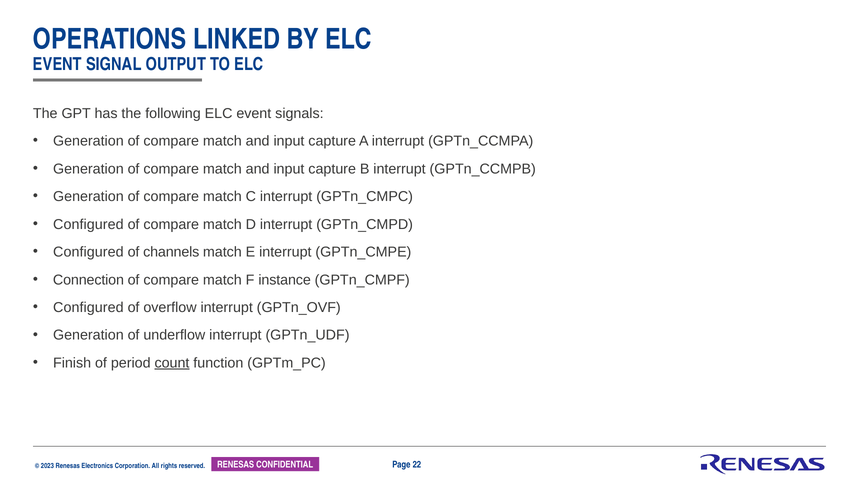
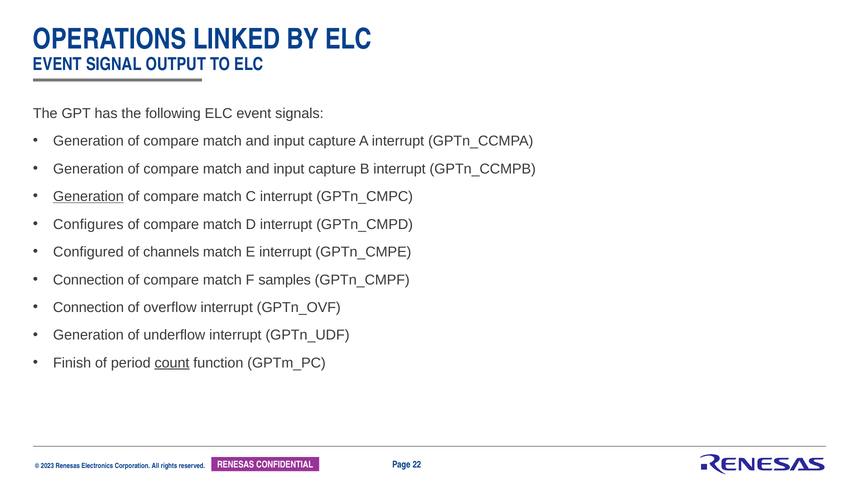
Generation at (88, 197) underline: none -> present
Configured at (88, 224): Configured -> Configures
instance: instance -> samples
Configured at (88, 308): Configured -> Connection
